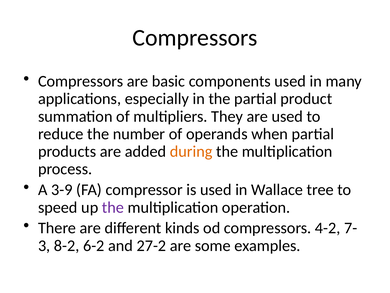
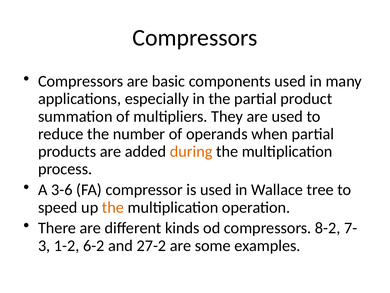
3-9: 3-9 -> 3-6
the at (113, 207) colour: purple -> orange
4-2: 4-2 -> 8-2
8-2: 8-2 -> 1-2
